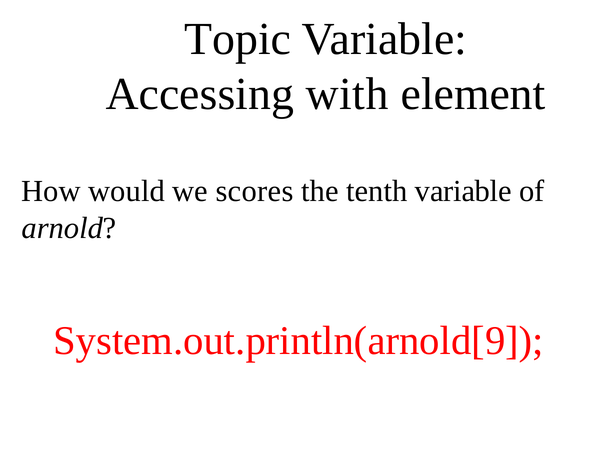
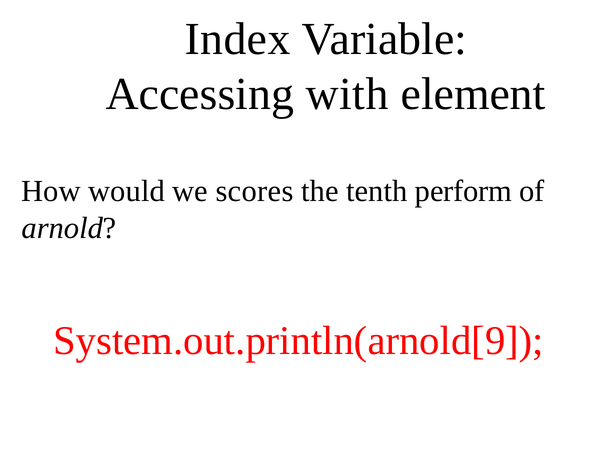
Topic: Topic -> Index
tenth variable: variable -> perform
